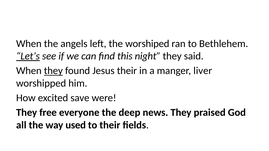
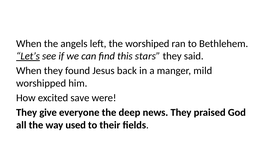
night: night -> stars
they at (53, 71) underline: present -> none
Jesus their: their -> back
liver: liver -> mild
free: free -> give
